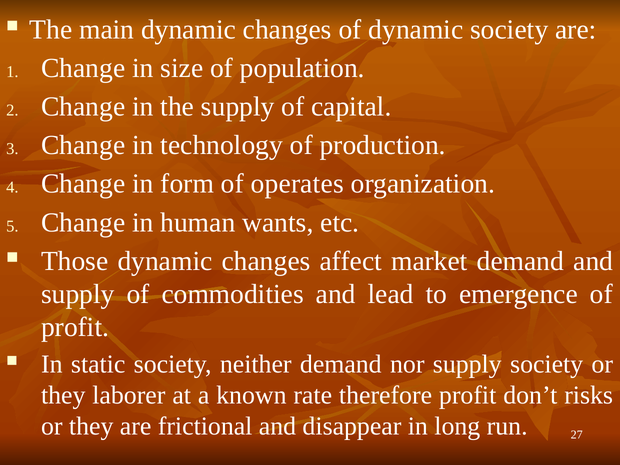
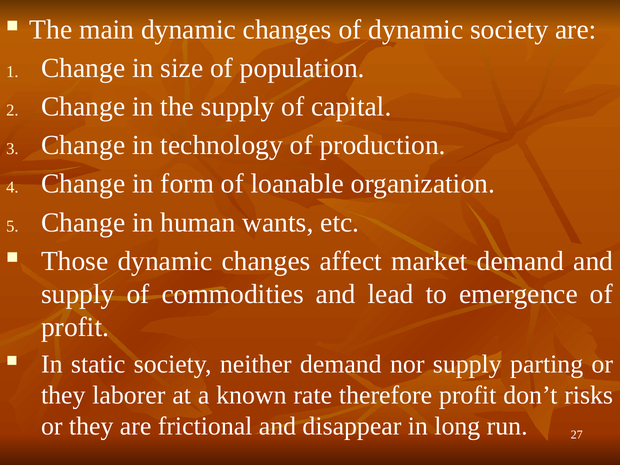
operates: operates -> loanable
supply society: society -> parting
